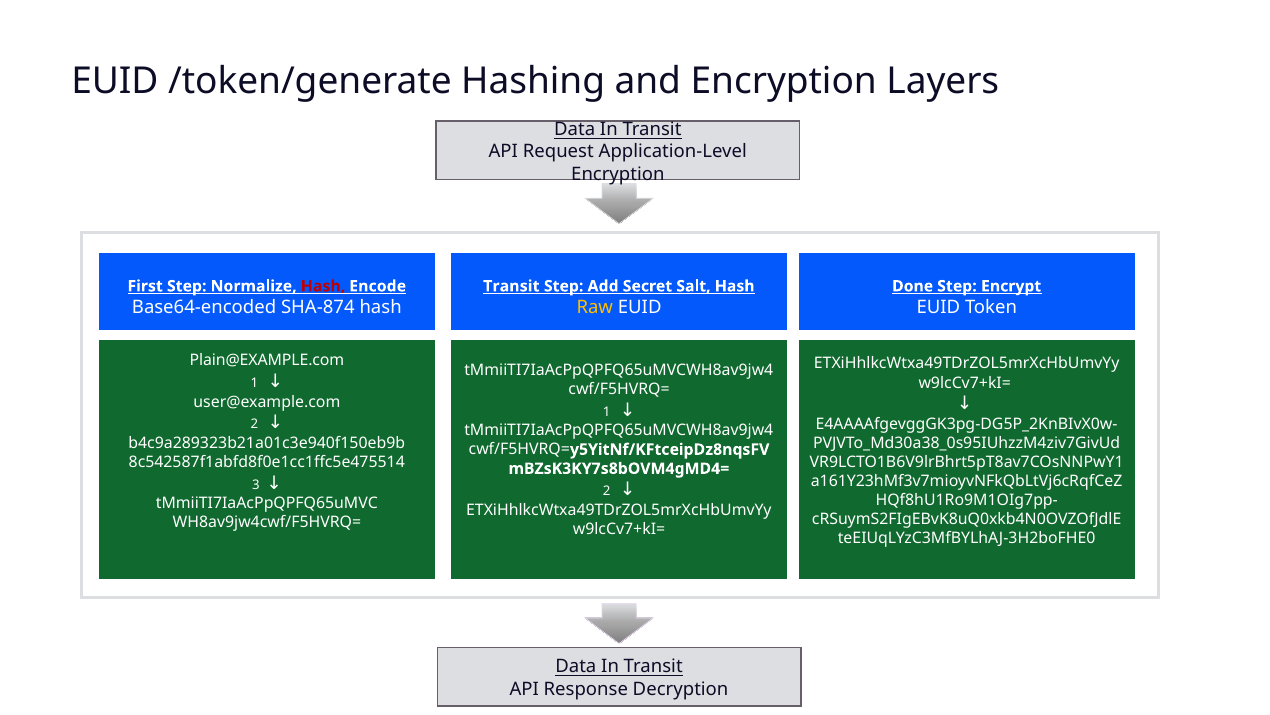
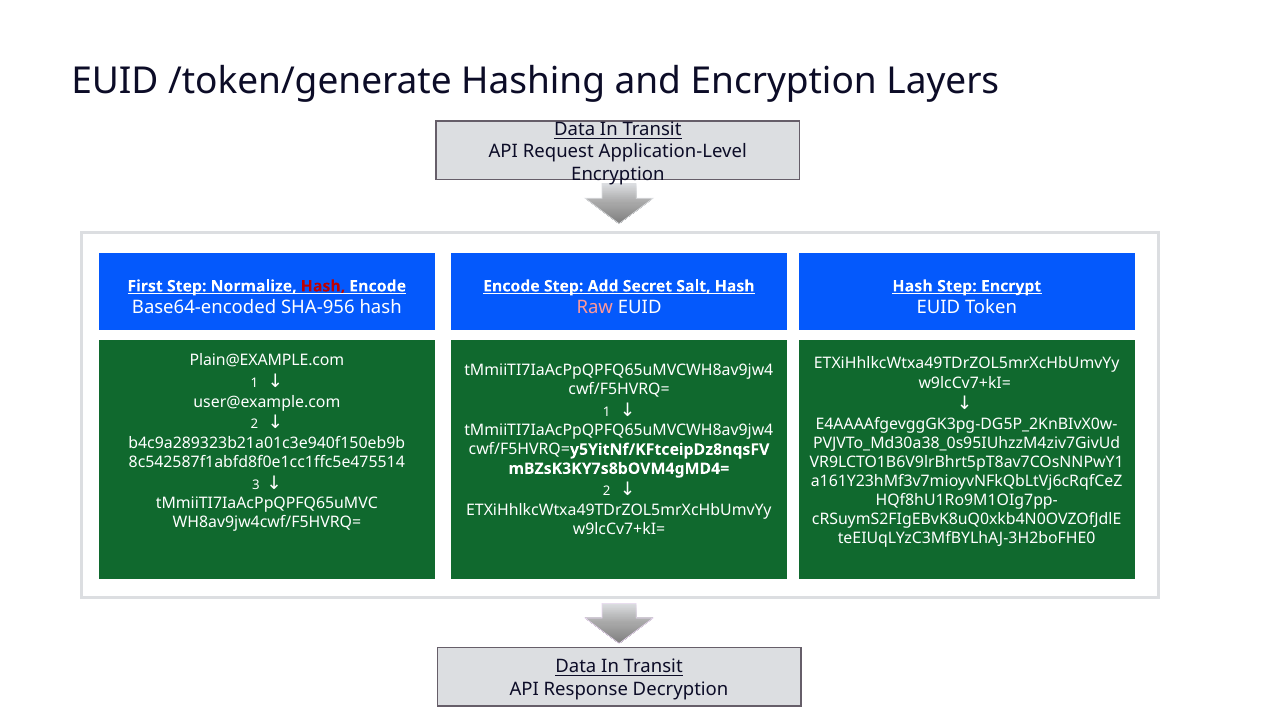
Transit at (511, 286): Transit -> Encode
Done at (913, 286): Done -> Hash
SHA-874: SHA-874 -> SHA-956
Raw colour: yellow -> pink
